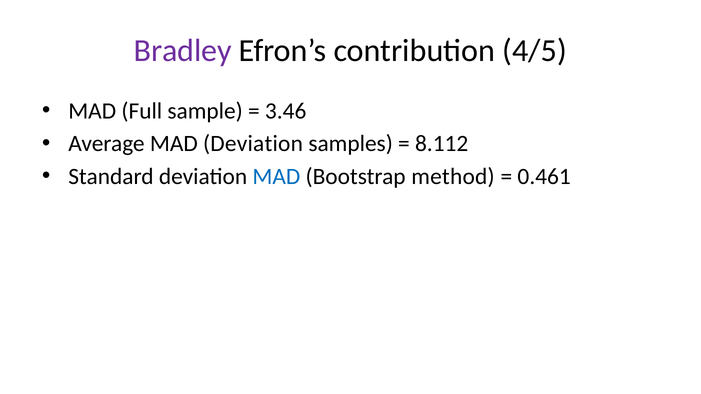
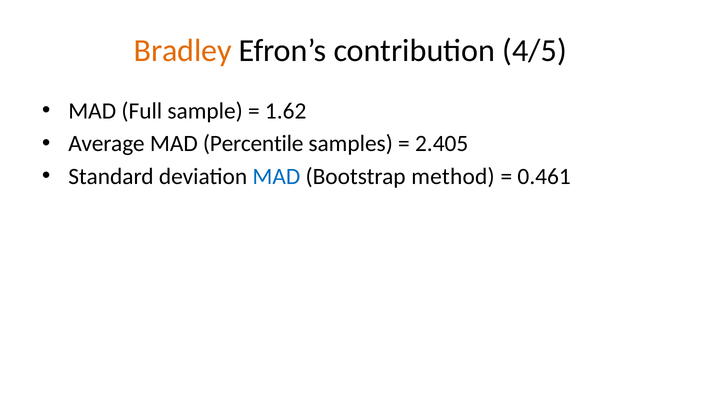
Bradley colour: purple -> orange
3.46: 3.46 -> 1.62
MAD Deviation: Deviation -> Percentile
8.112: 8.112 -> 2.405
